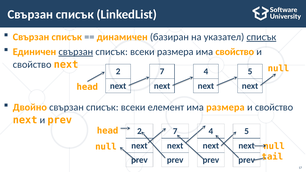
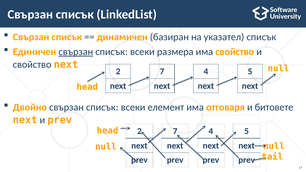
списък at (261, 37) underline: present -> none
има размера: размера -> отговаря
свойство at (274, 107): свойство -> битовете
